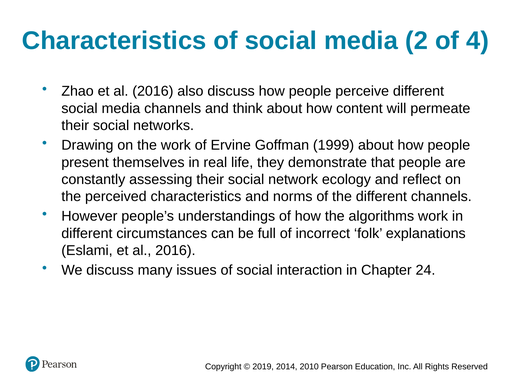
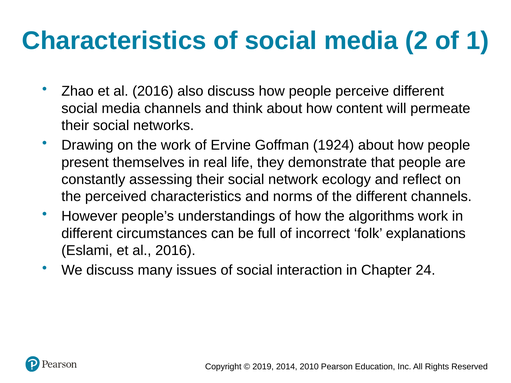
4: 4 -> 1
1999: 1999 -> 1924
